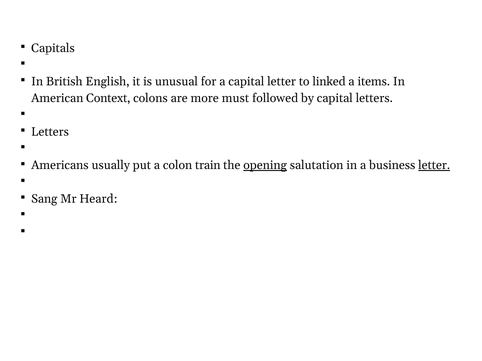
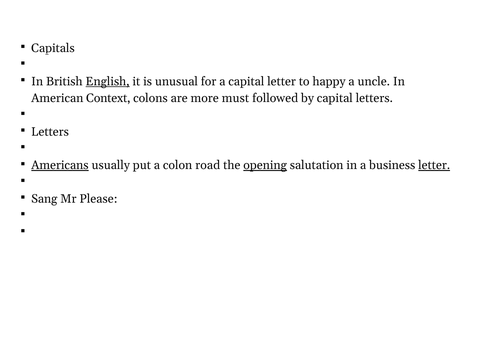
English underline: none -> present
linked: linked -> happy
items: items -> uncle
Americans underline: none -> present
train: train -> road
Heard: Heard -> Please
